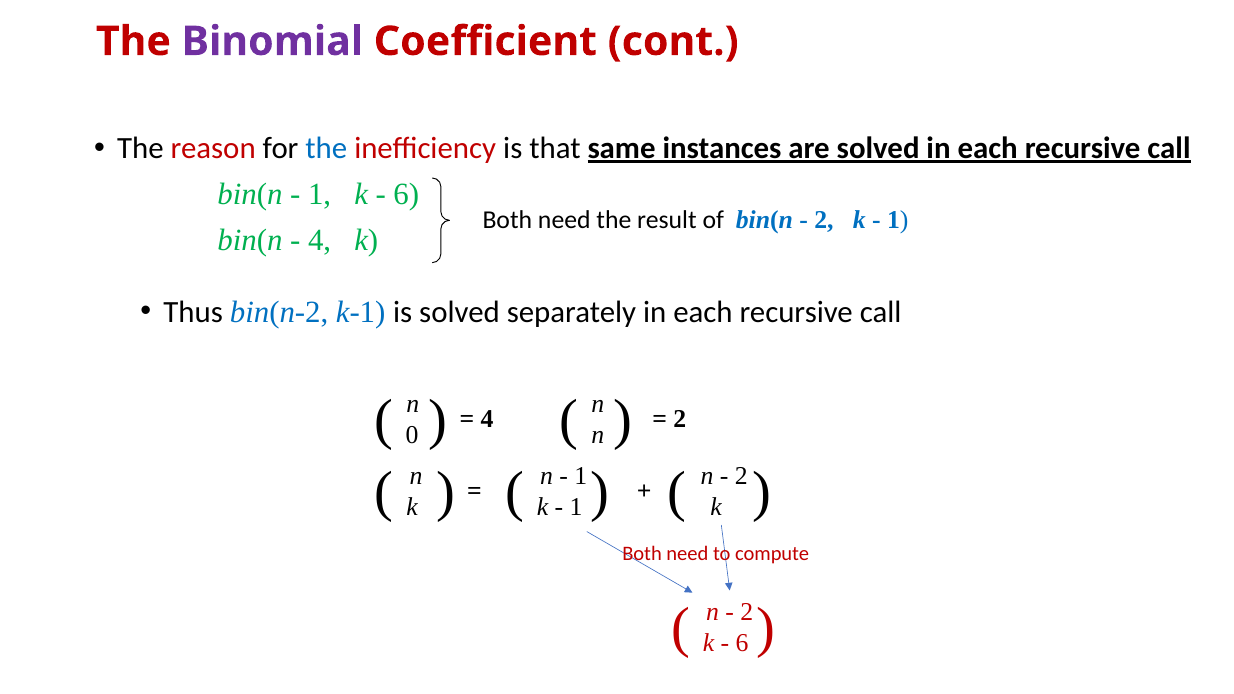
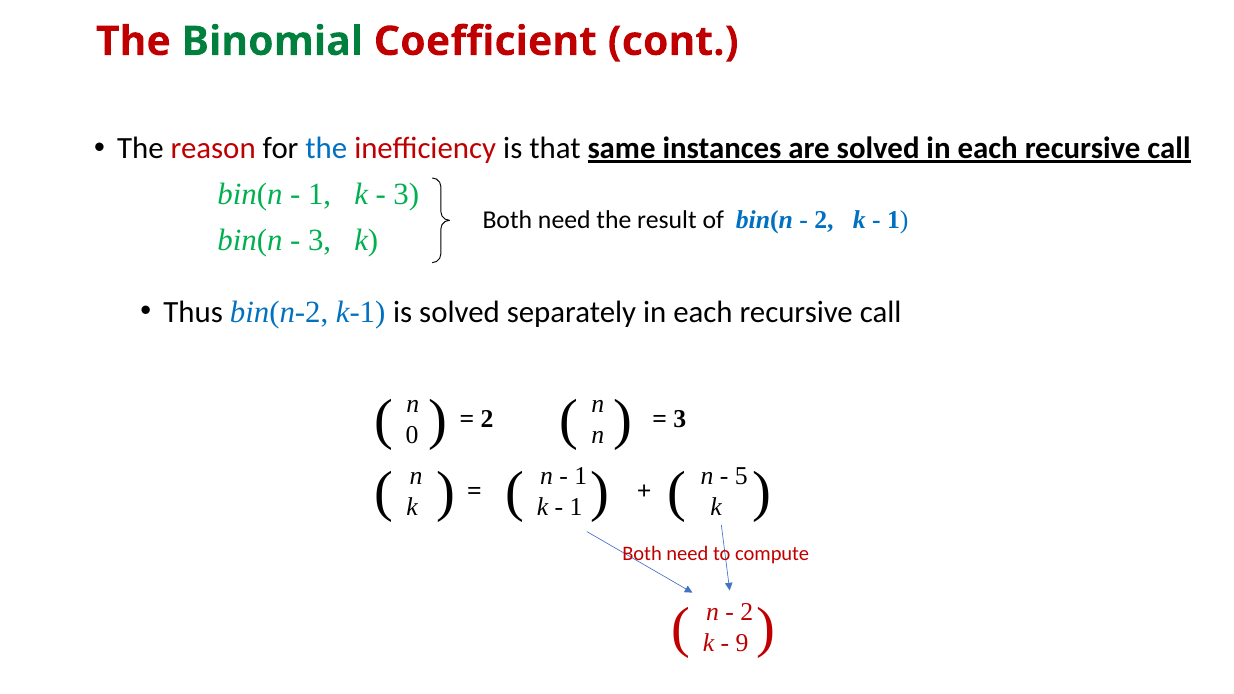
Binomial colour: purple -> green
6 at (406, 195): 6 -> 3
4 at (320, 241): 4 -> 3
4 at (487, 419): 4 -> 2
2 at (680, 419): 2 -> 3
2 at (741, 476): 2 -> 5
6 at (742, 643): 6 -> 9
